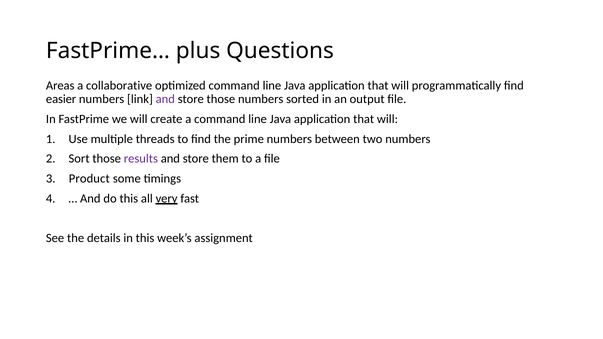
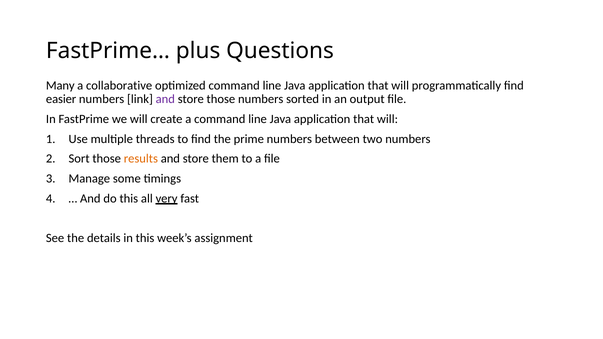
Areas: Areas -> Many
results colour: purple -> orange
Product: Product -> Manage
